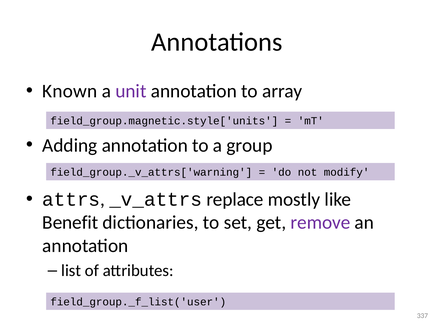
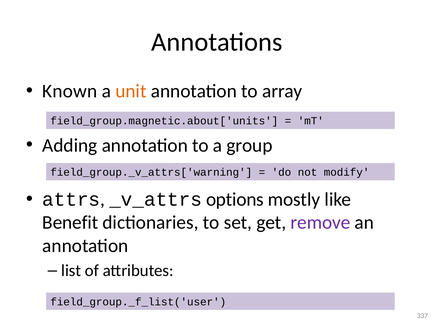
unit colour: purple -> orange
field_group.magnetic.style['units: field_group.magnetic.style['units -> field_group.magnetic.about['units
replace: replace -> options
